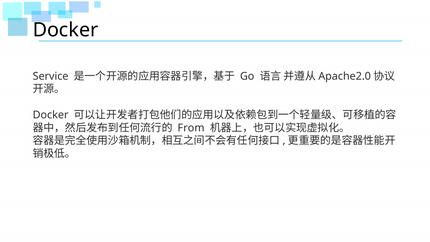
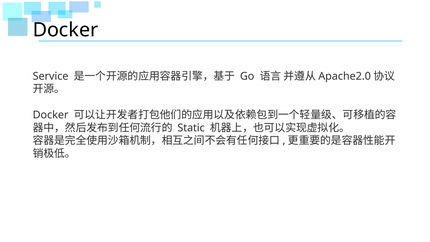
From: From -> Static
